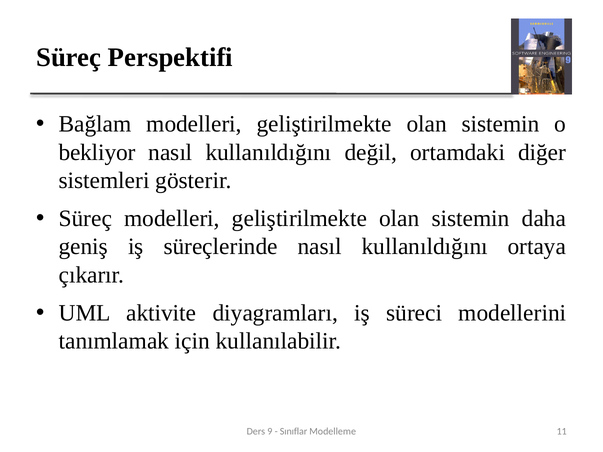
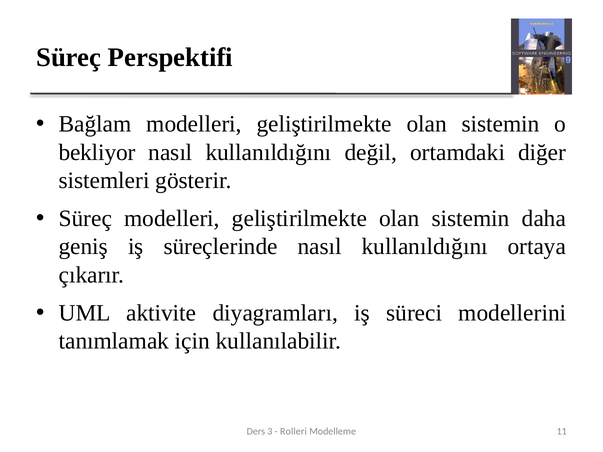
9: 9 -> 3
Sınıflar: Sınıflar -> Rolleri
